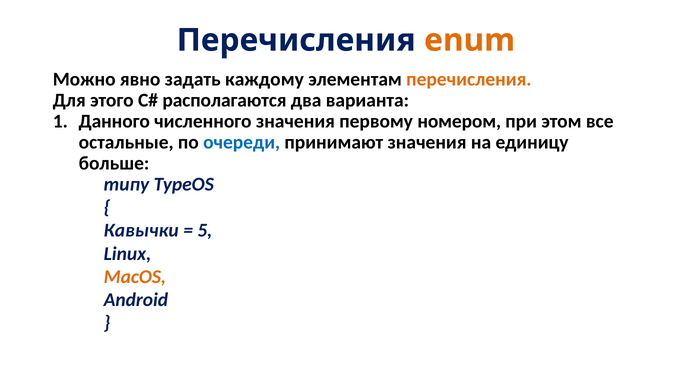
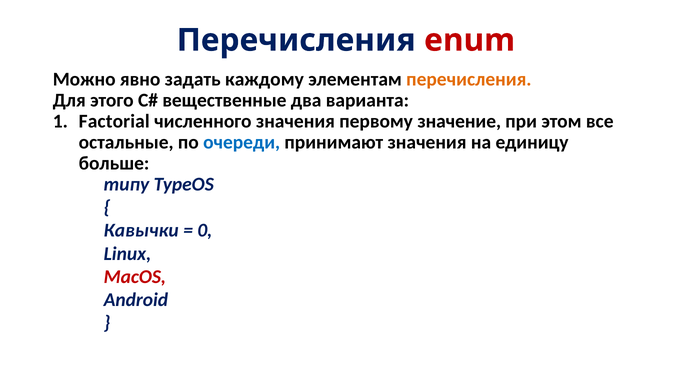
enum colour: orange -> red
располагаются: располагаются -> вещественные
Данного: Данного -> Factorial
номером: номером -> значение
5: 5 -> 0
MacOS colour: orange -> red
